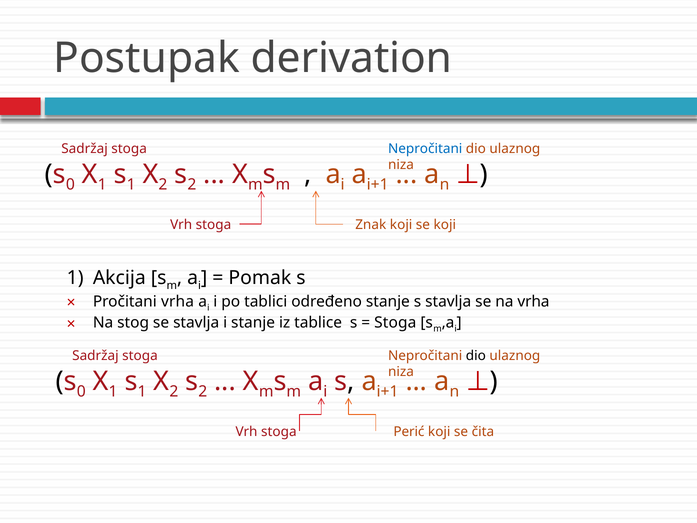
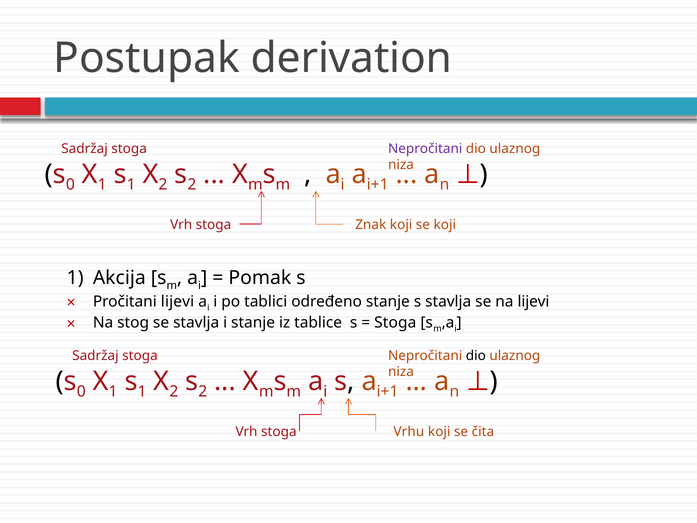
Nepročitani at (425, 149) colour: blue -> purple
Pročitani vrha: vrha -> lijevi
na vrha: vrha -> lijevi
Perić: Perić -> Vrhu
